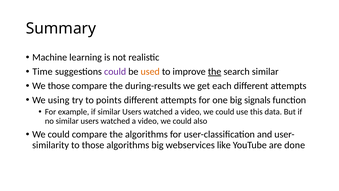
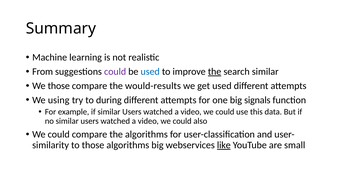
Time: Time -> From
used at (150, 72) colour: orange -> blue
during-results: during-results -> would-results
get each: each -> used
points: points -> during
like underline: none -> present
done: done -> small
